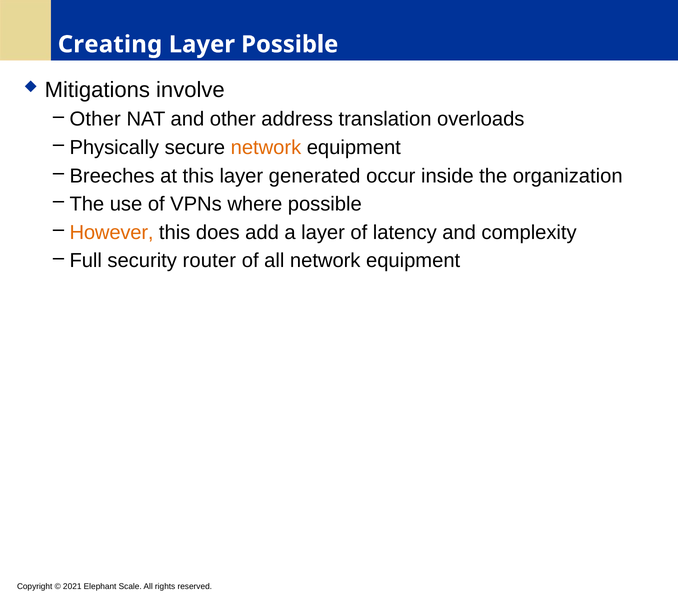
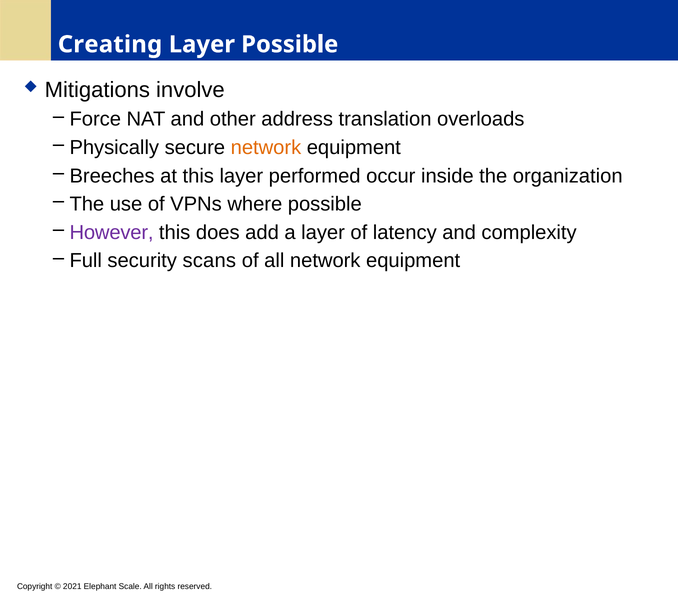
Other at (95, 119): Other -> Force
generated: generated -> performed
However colour: orange -> purple
router: router -> scans
